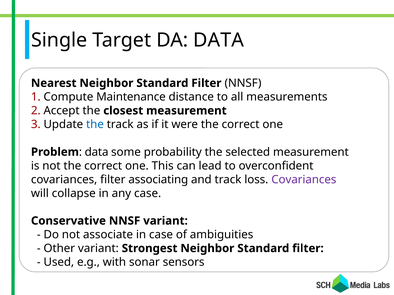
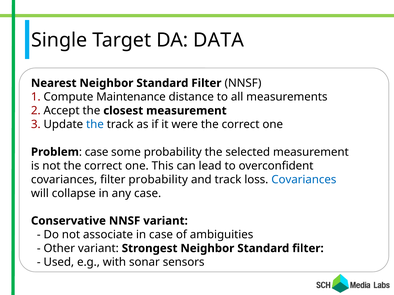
data at (97, 152): data -> case
filter associating: associating -> probability
Covariances at (304, 180) colour: purple -> blue
